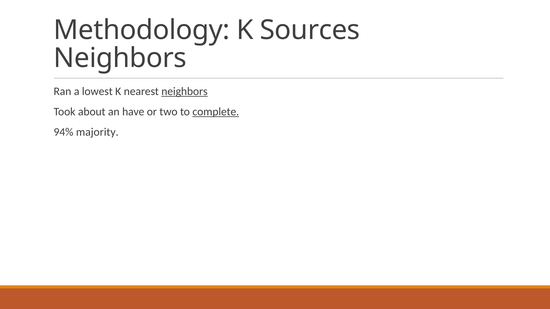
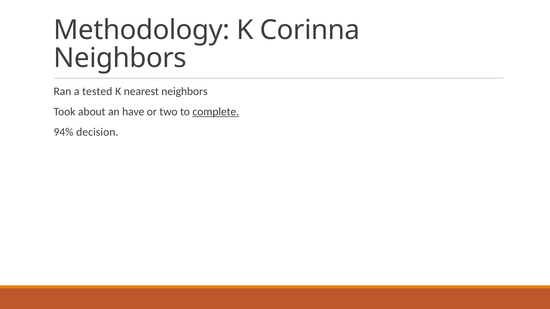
Sources: Sources -> Corinna
lowest: lowest -> tested
neighbors at (184, 91) underline: present -> none
majority: majority -> decision
